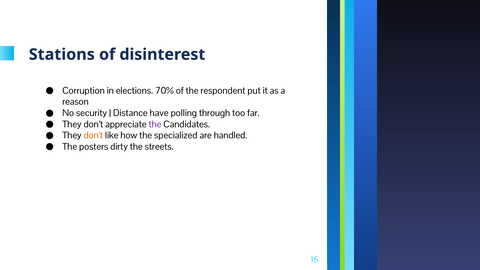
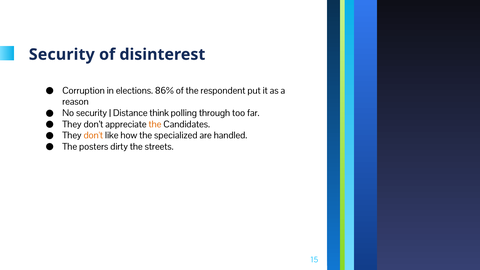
Stations at (62, 54): Stations -> Security
70%: 70% -> 86%
have: have -> think
the at (155, 124) colour: purple -> orange
